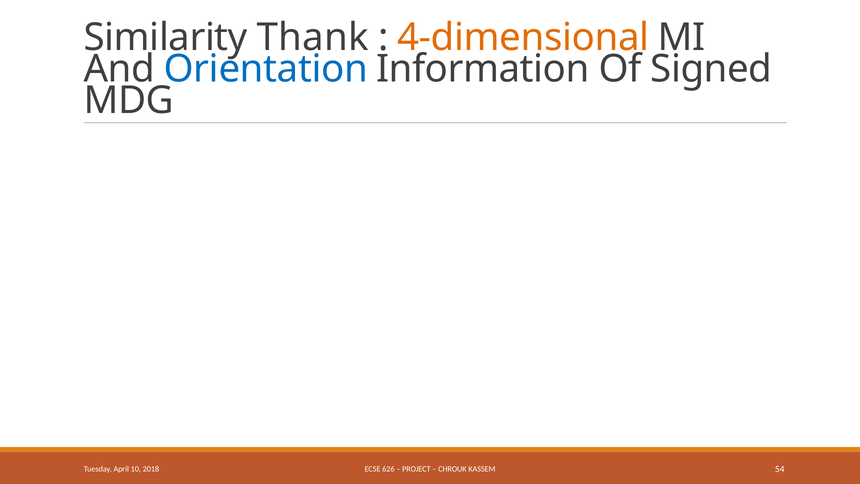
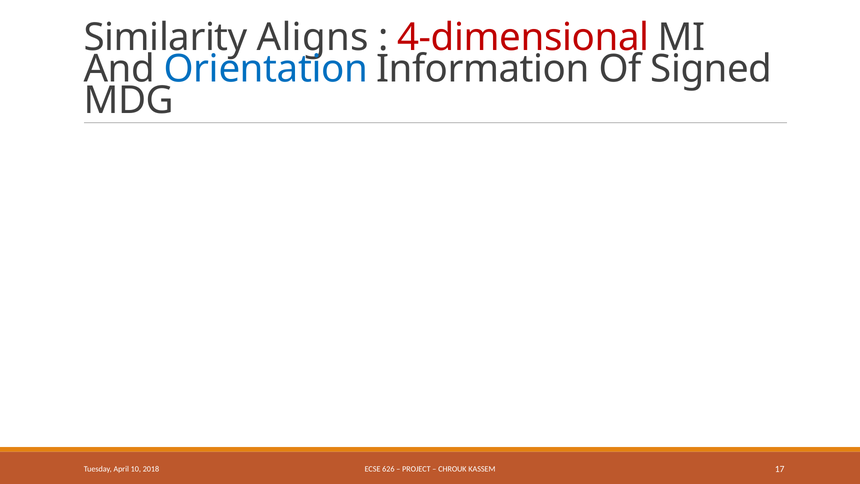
Thank: Thank -> Aligns
4-dimensional colour: orange -> red
54: 54 -> 17
